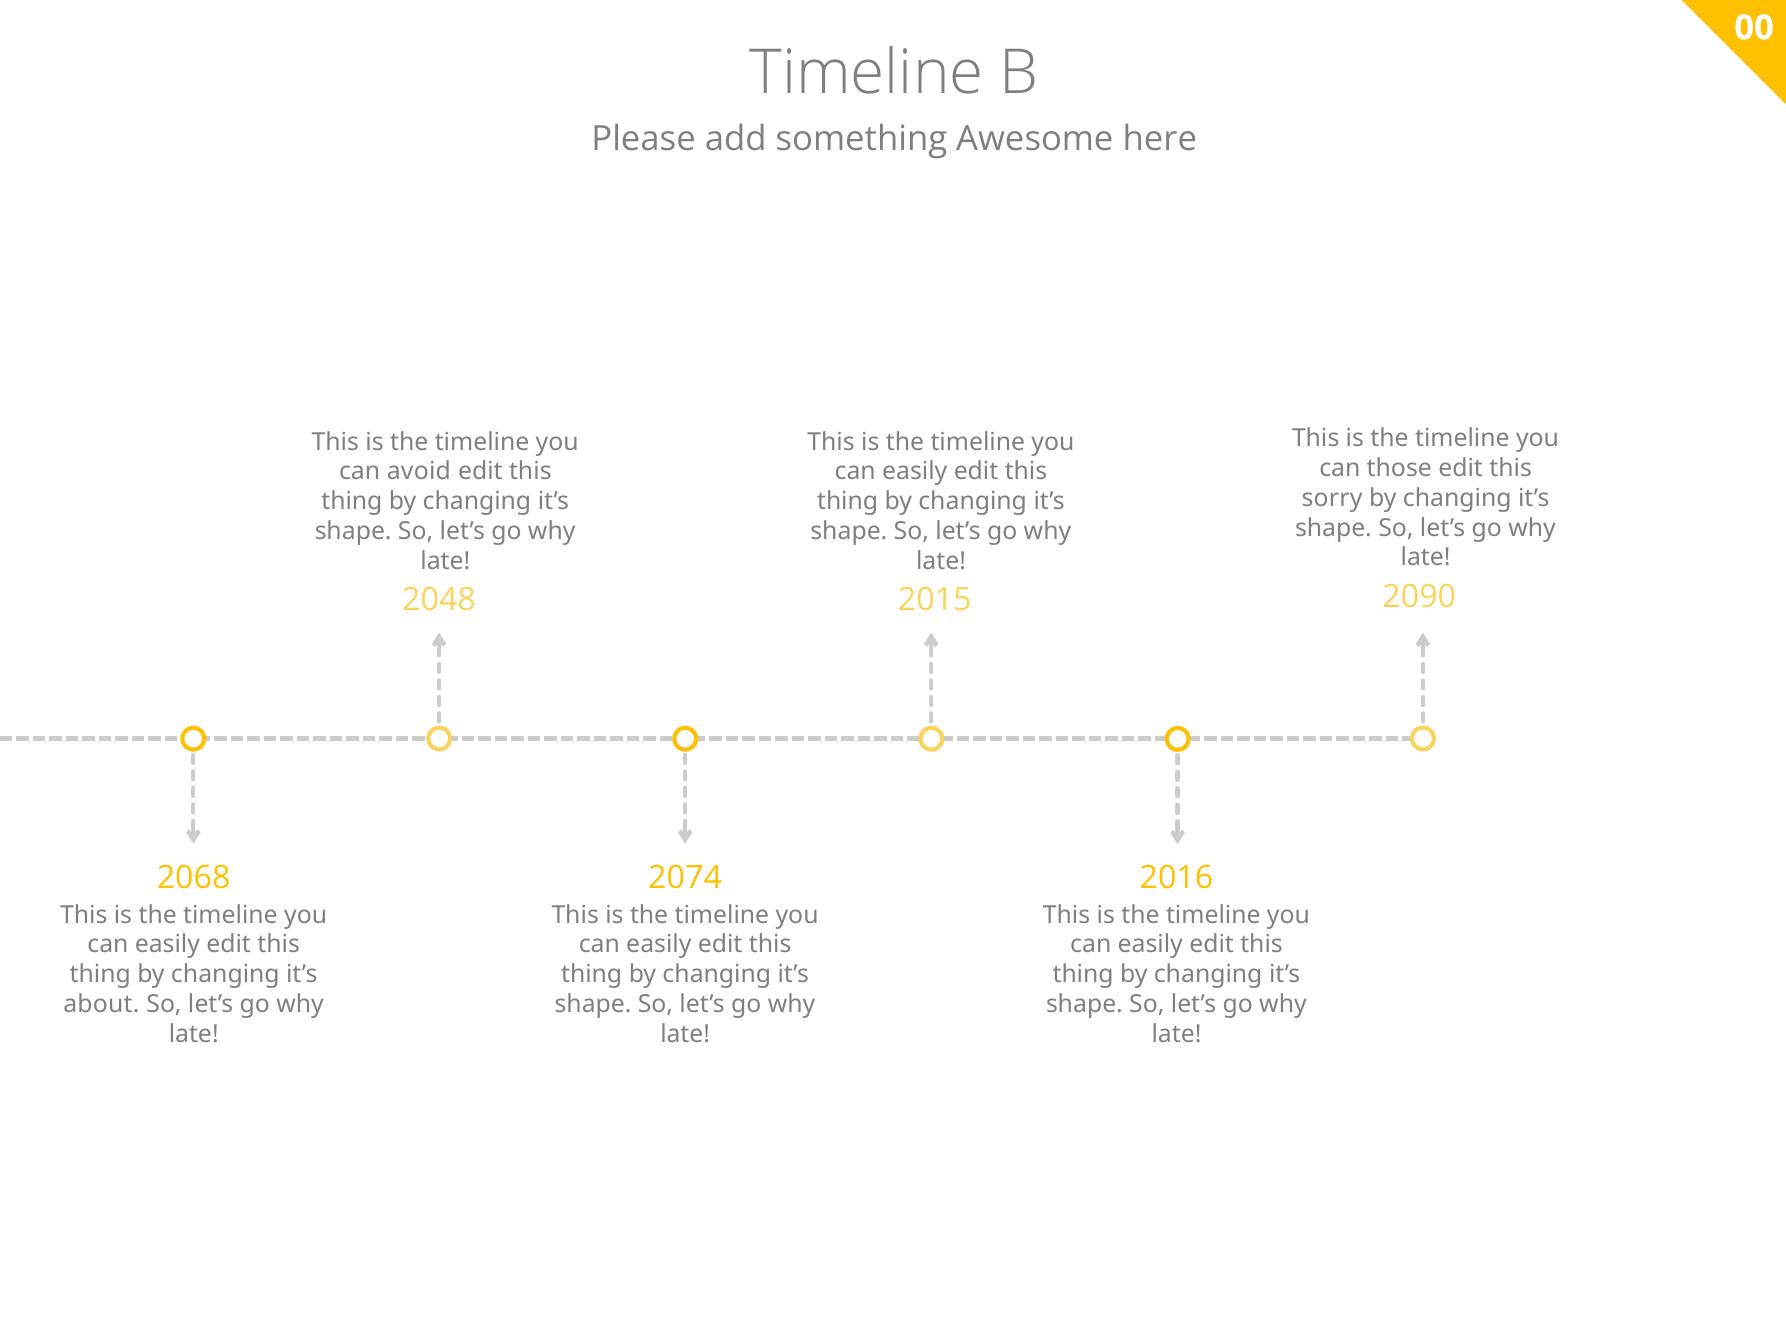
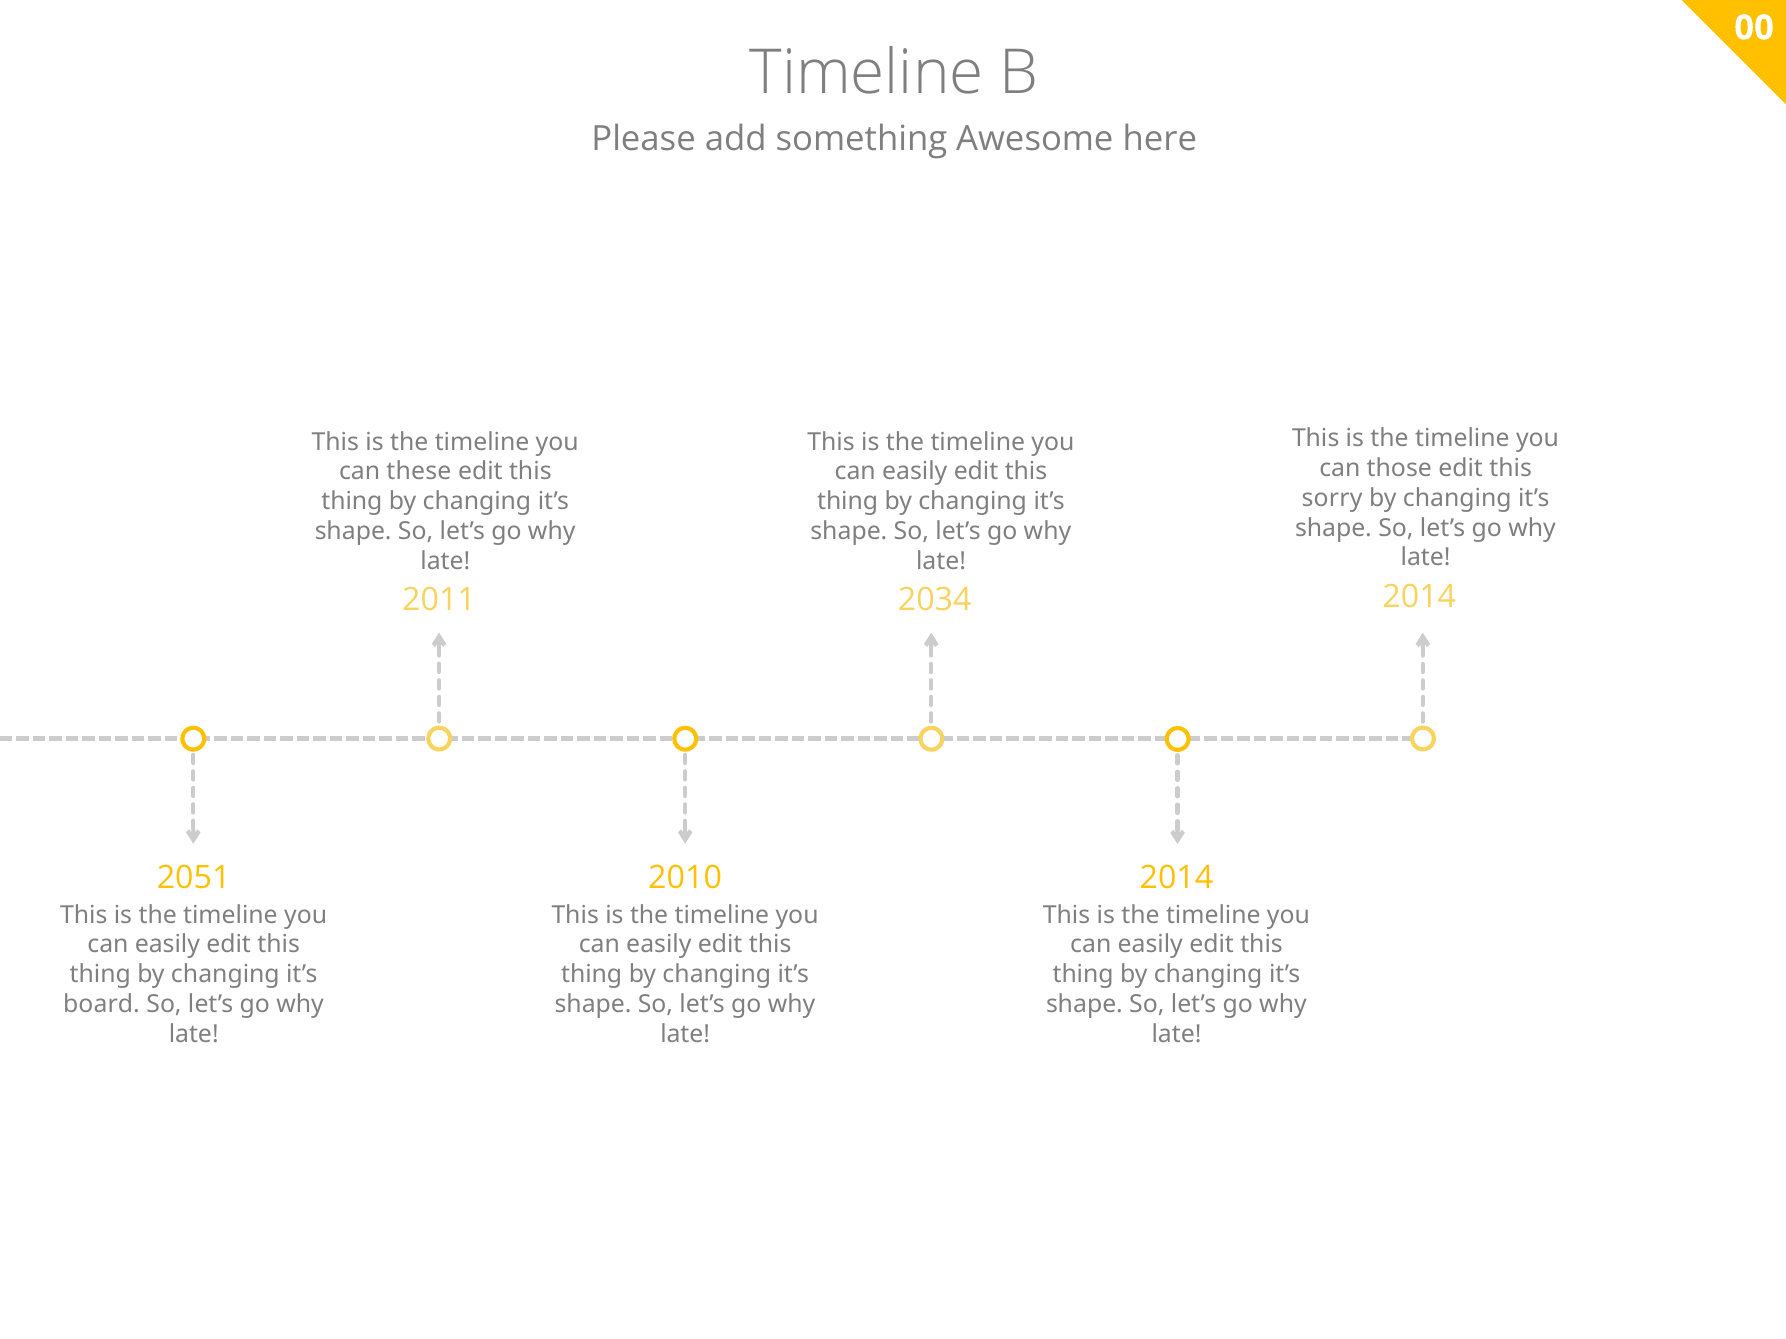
avoid: avoid -> these
2090 at (1419, 597): 2090 -> 2014
2048: 2048 -> 2011
2015: 2015 -> 2034
2068: 2068 -> 2051
2074: 2074 -> 2010
2016 at (1176, 878): 2016 -> 2014
about: about -> board
